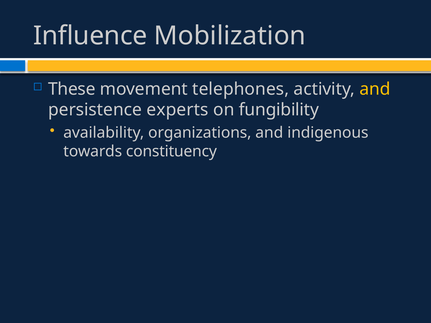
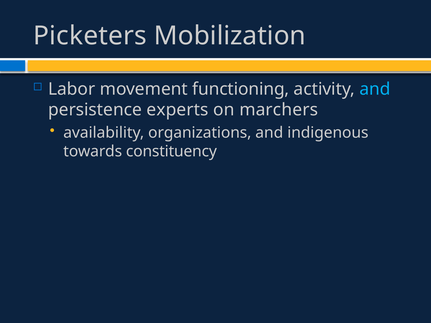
Influence: Influence -> Picketers
These: These -> Labor
telephones: telephones -> functioning
and at (375, 89) colour: yellow -> light blue
fungibility: fungibility -> marchers
